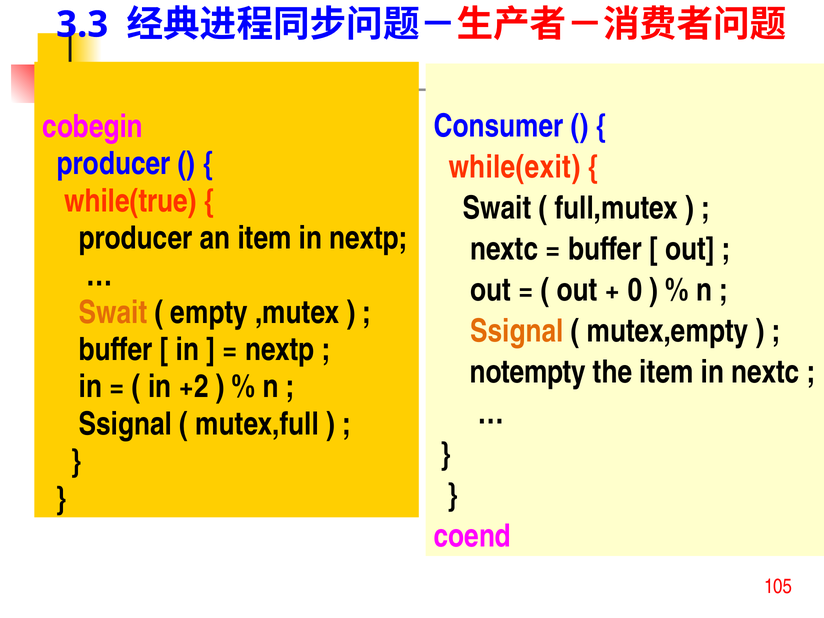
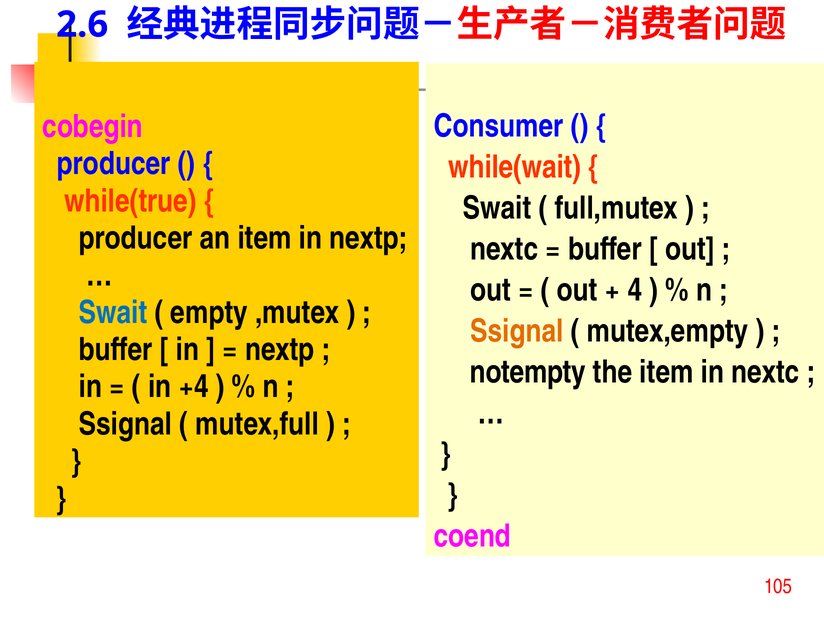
3.3: 3.3 -> 2.6
while(exit: while(exit -> while(wait
0: 0 -> 4
Swait at (113, 313) colour: orange -> blue
+2: +2 -> +4
